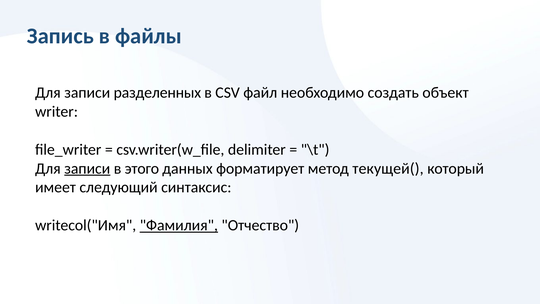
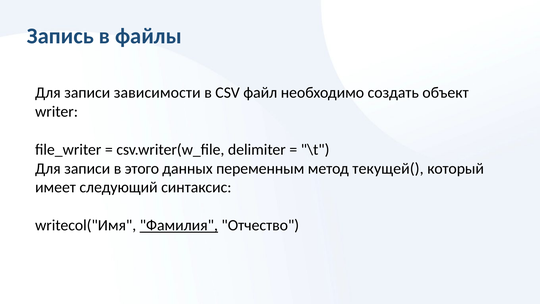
разделенных: разделенных -> зависимости
записи at (87, 168) underline: present -> none
форматирует: форматирует -> переменным
